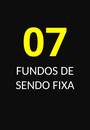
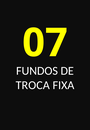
SENDO: SENDO -> TROCA
